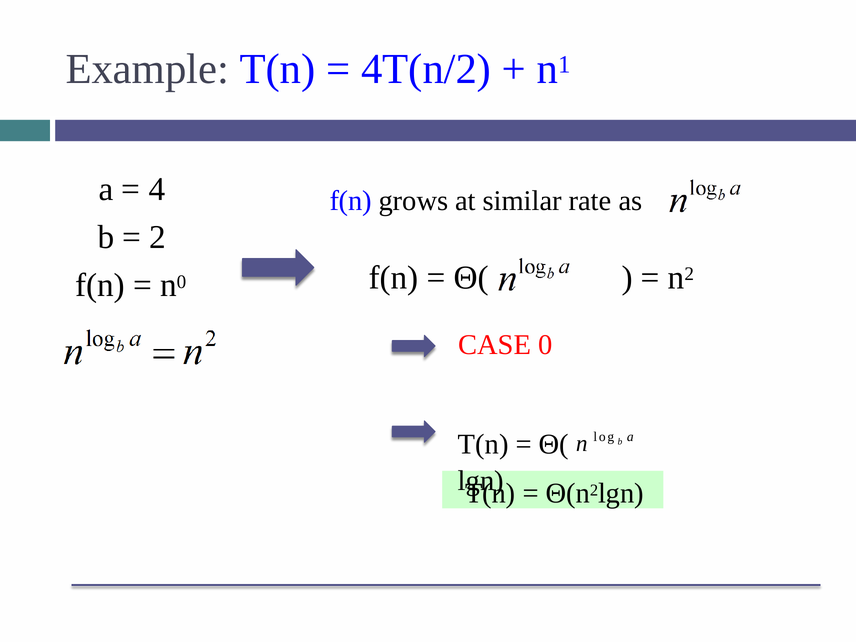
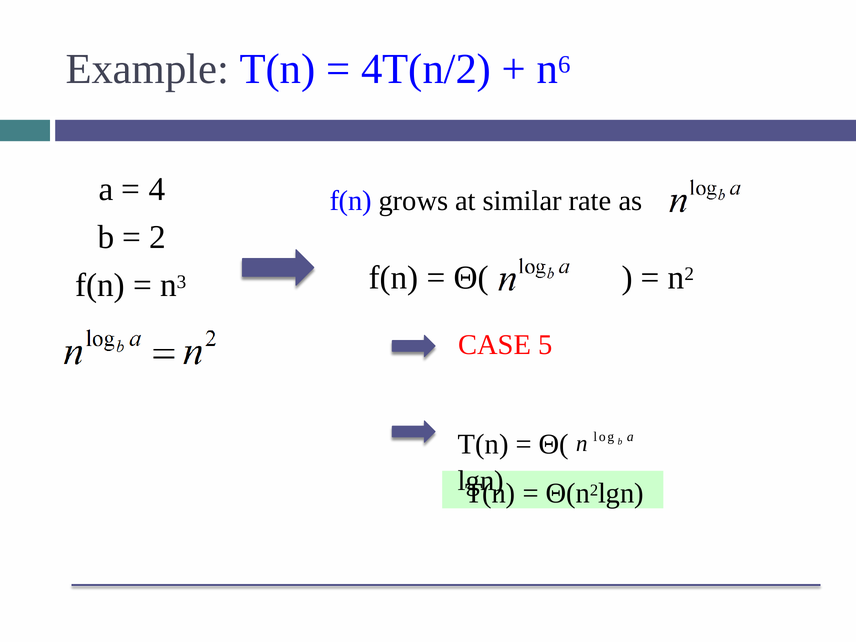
1: 1 -> 6
0 at (181, 282): 0 -> 3
CASE 0: 0 -> 5
